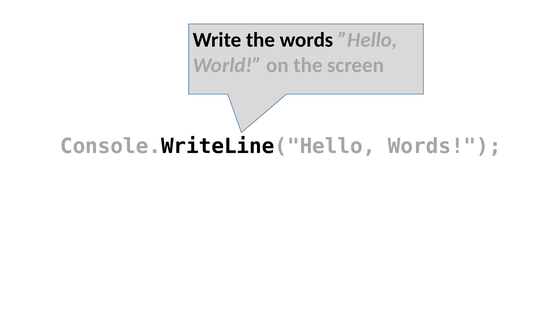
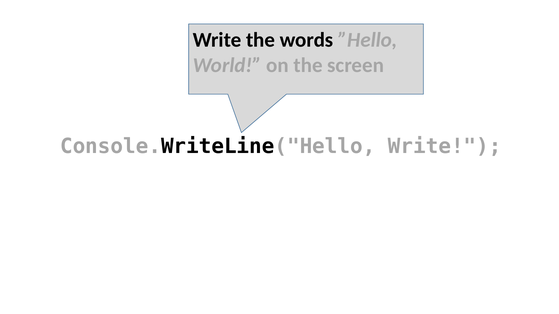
Console.WriteLine("Hello Words: Words -> Write
